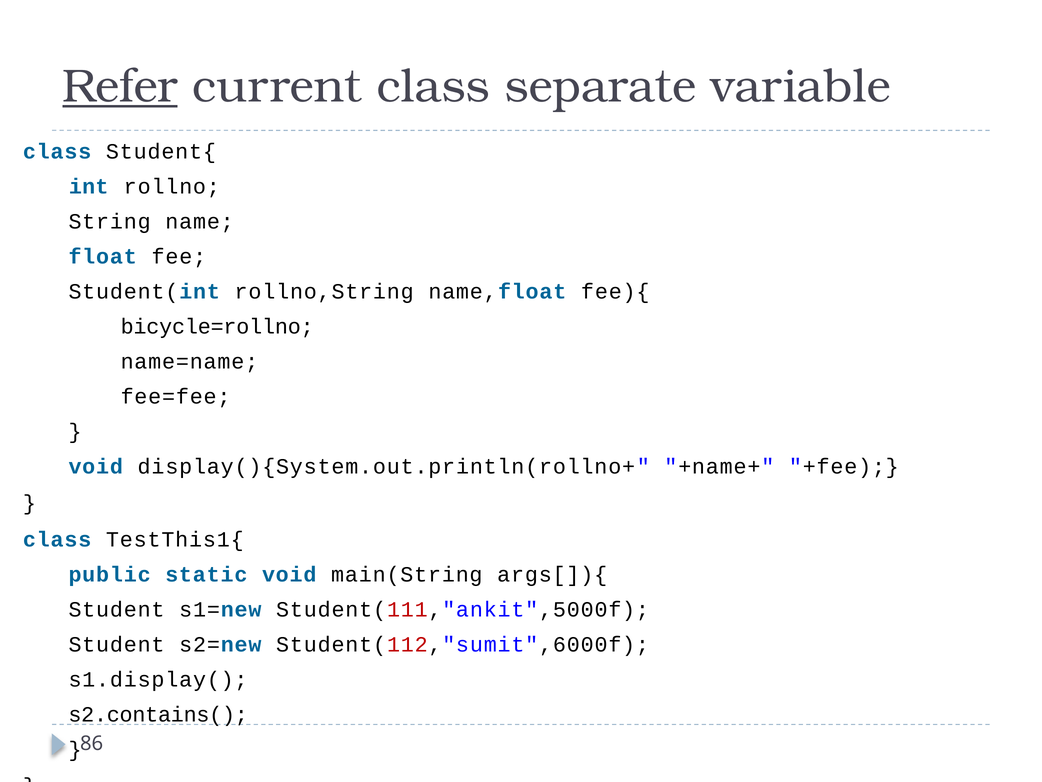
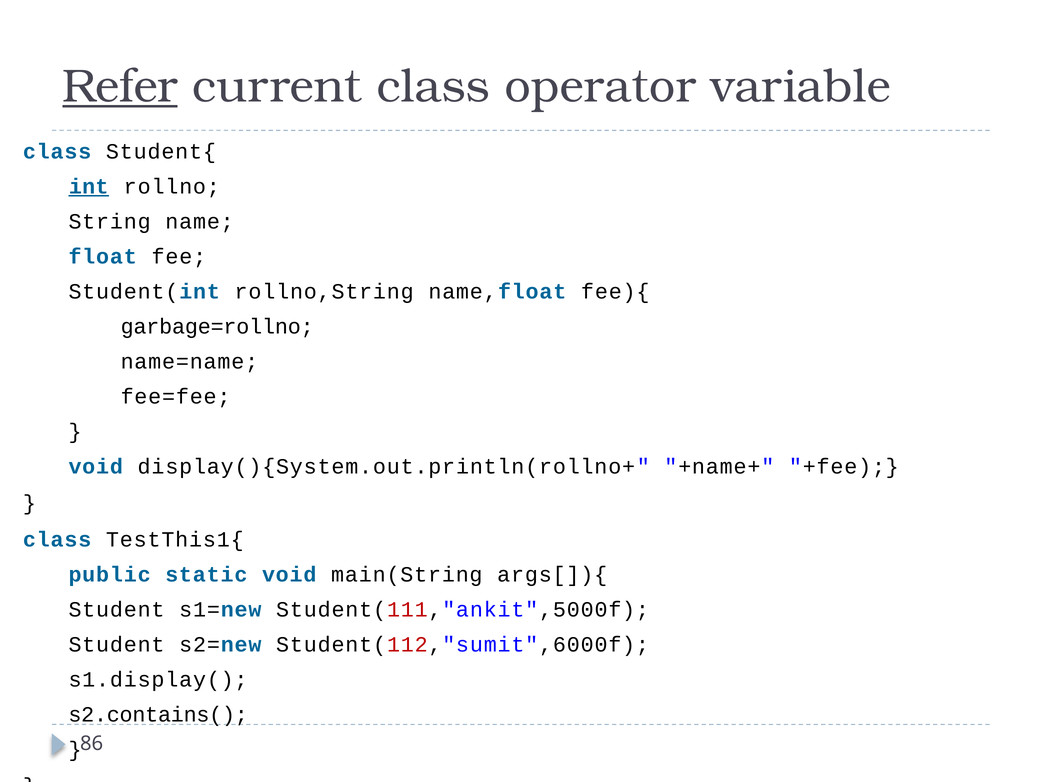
separate: separate -> operator
int underline: none -> present
bicycle=rollno: bicycle=rollno -> garbage=rollno
